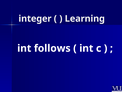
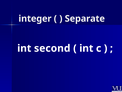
Learning: Learning -> Separate
follows: follows -> second
